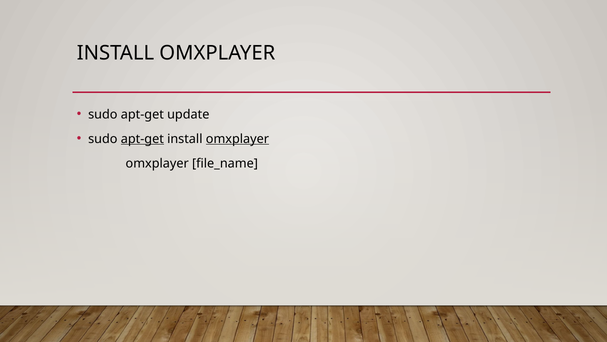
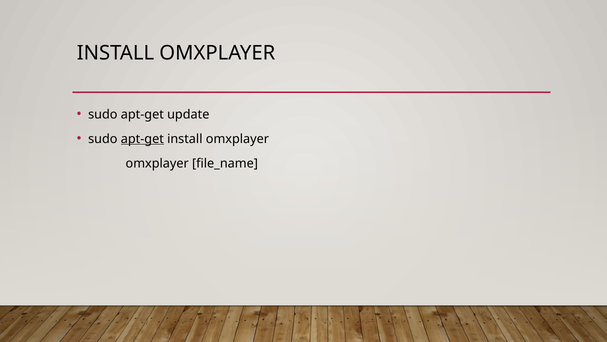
omxplayer at (237, 139) underline: present -> none
